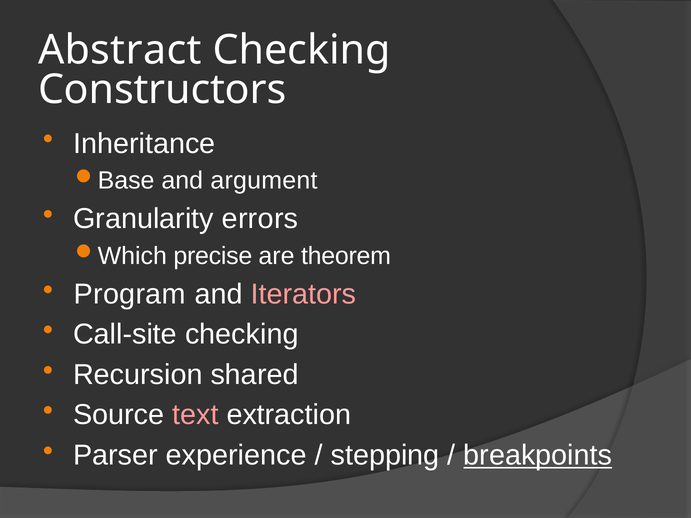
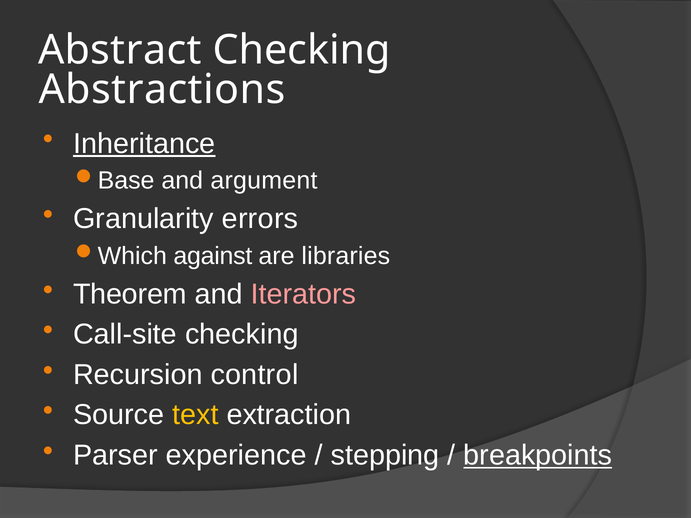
Constructors: Constructors -> Abstractions
Inheritance underline: none -> present
precise: precise -> against
theorem: theorem -> libraries
Program: Program -> Theorem
shared: shared -> control
text colour: pink -> yellow
